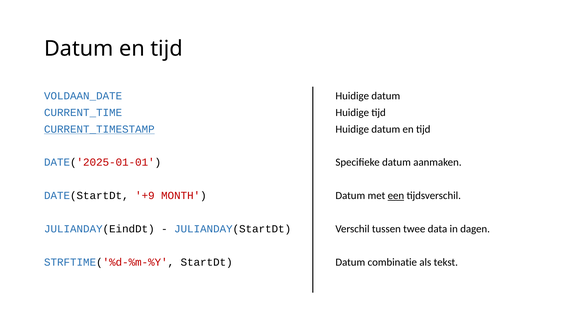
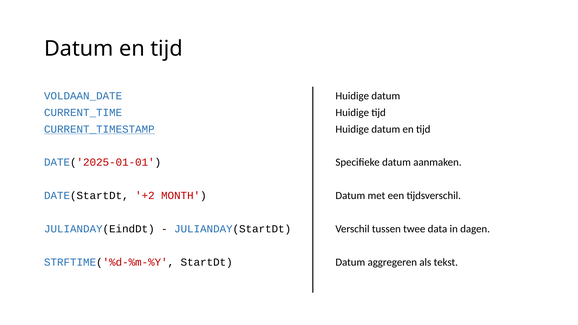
een underline: present -> none
+9: +9 -> +2
combinatie: combinatie -> aggregeren
